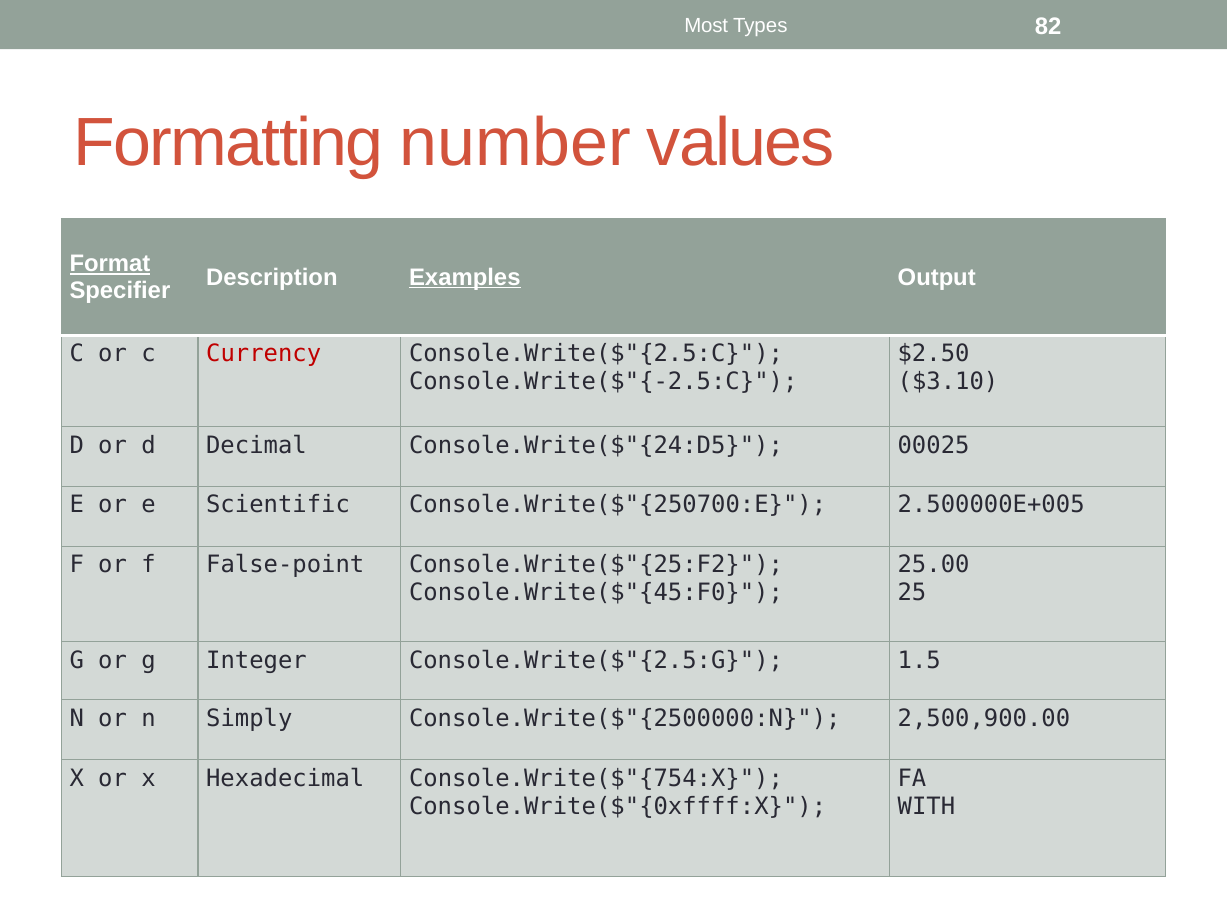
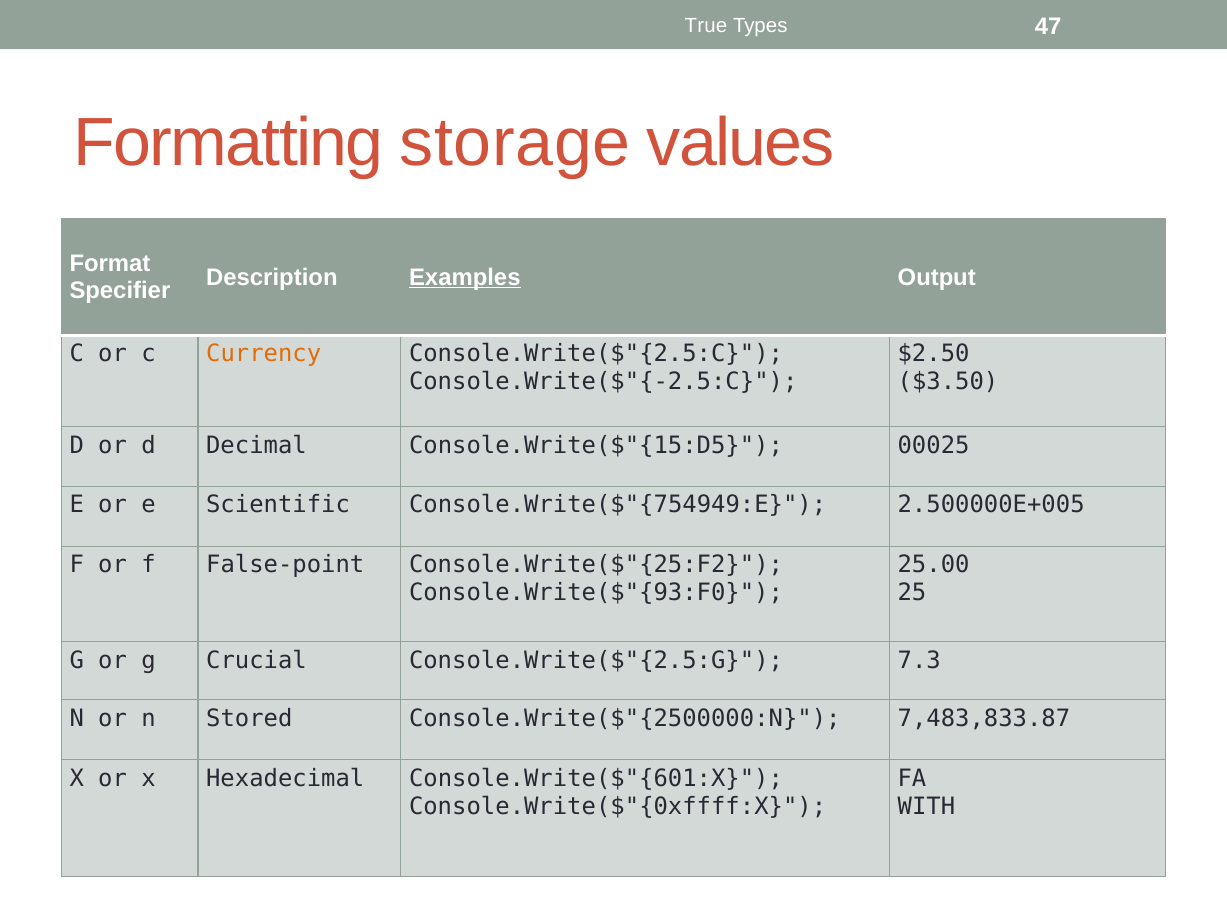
Most: Most -> True
82: 82 -> 47
number: number -> storage
Format underline: present -> none
Currency colour: red -> orange
$3.10: $3.10 -> $3.50
Console.Write($"{24:D5: Console.Write($"{24:D5 -> Console.Write($"{15:D5
Console.Write($"{250700:E: Console.Write($"{250700:E -> Console.Write($"{754949:E
Console.Write($"{45:F0: Console.Write($"{45:F0 -> Console.Write($"{93:F0
Integer: Integer -> Crucial
1.5: 1.5 -> 7.3
Simply: Simply -> Stored
2,500,900.00: 2,500,900.00 -> 7,483,833.87
Console.Write($"{754:X: Console.Write($"{754:X -> Console.Write($"{601:X
